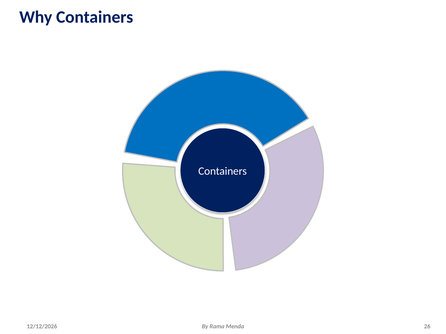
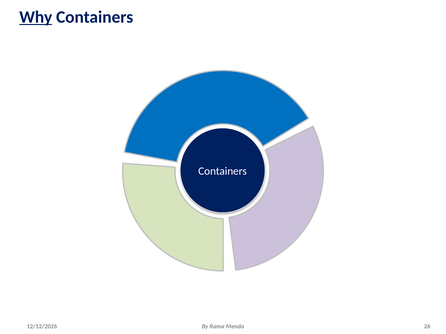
Why underline: none -> present
